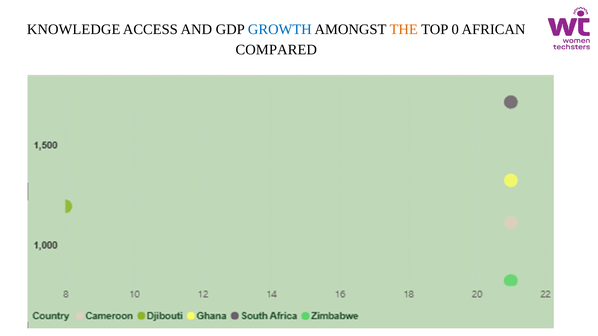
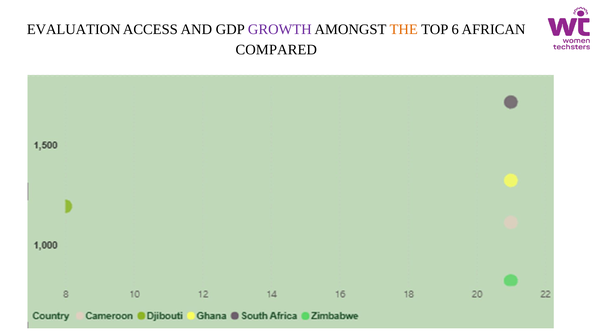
KNOWLEDGE: KNOWLEDGE -> EVALUATION
GROWTH colour: blue -> purple
0: 0 -> 6
